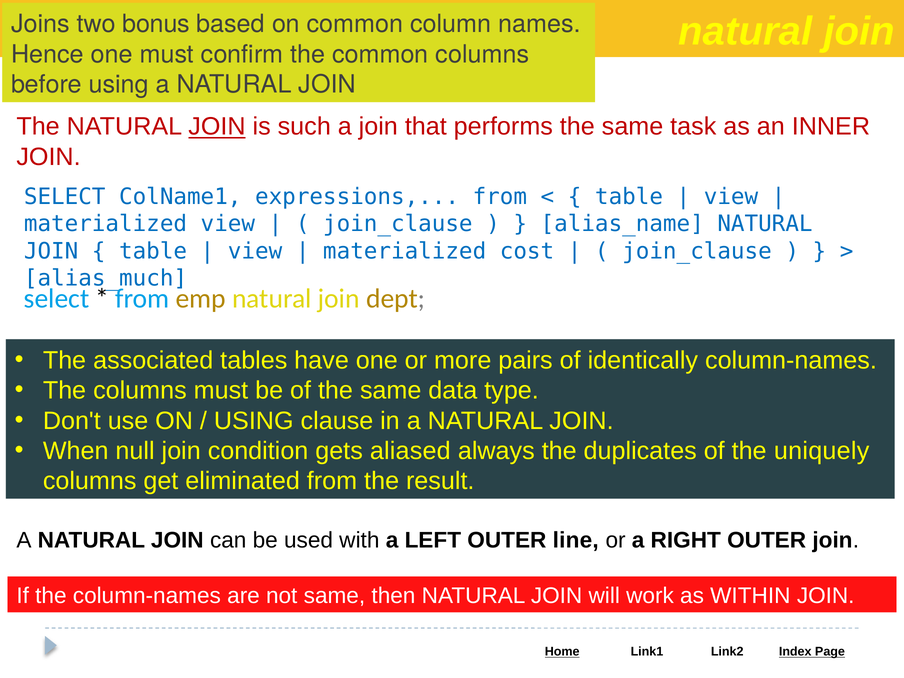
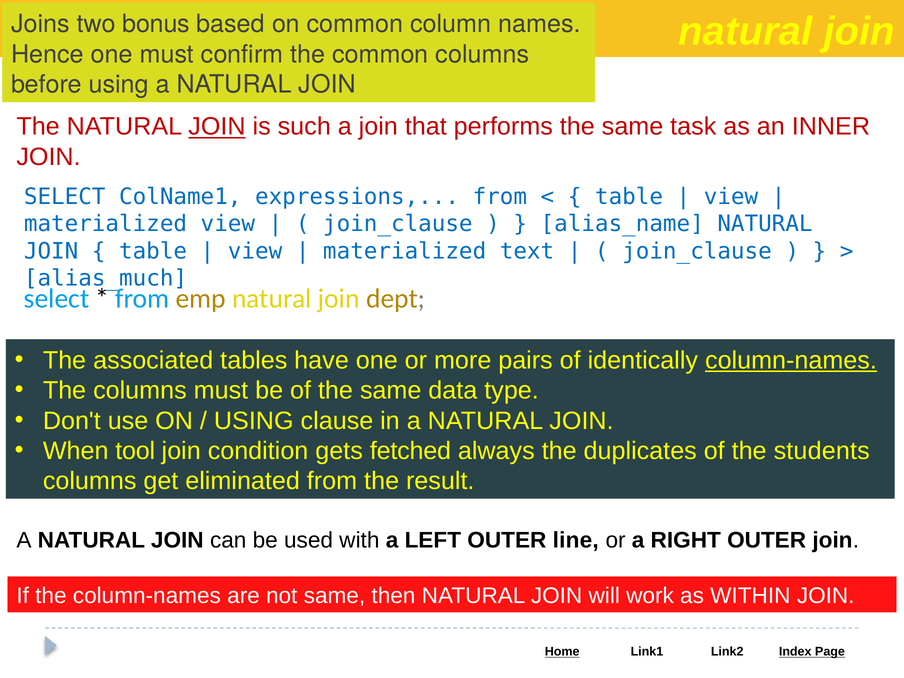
cost: cost -> text
column-names at (791, 360) underline: none -> present
null: null -> tool
aliased: aliased -> fetched
uniquely: uniquely -> students
